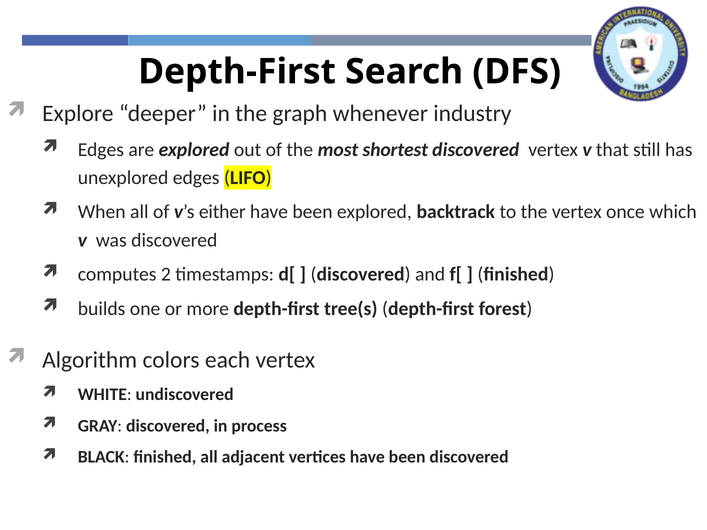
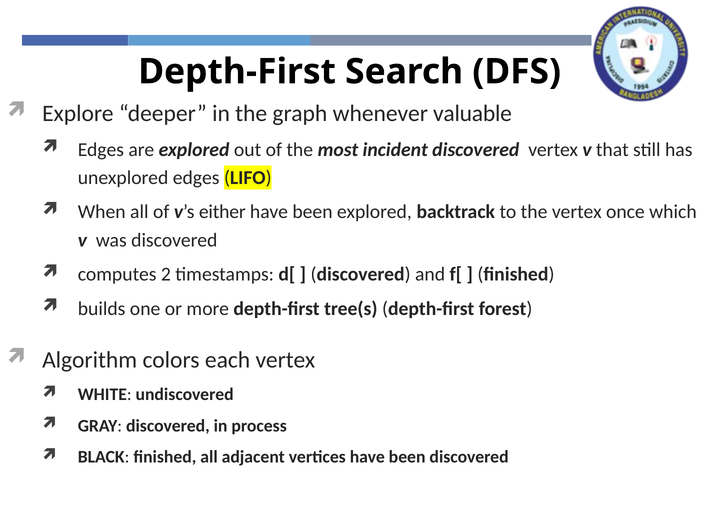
industry: industry -> valuable
shortest: shortest -> incident
